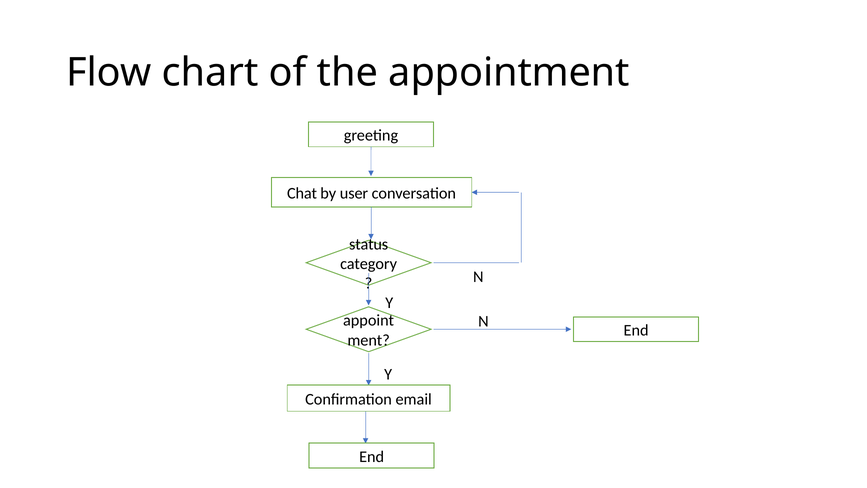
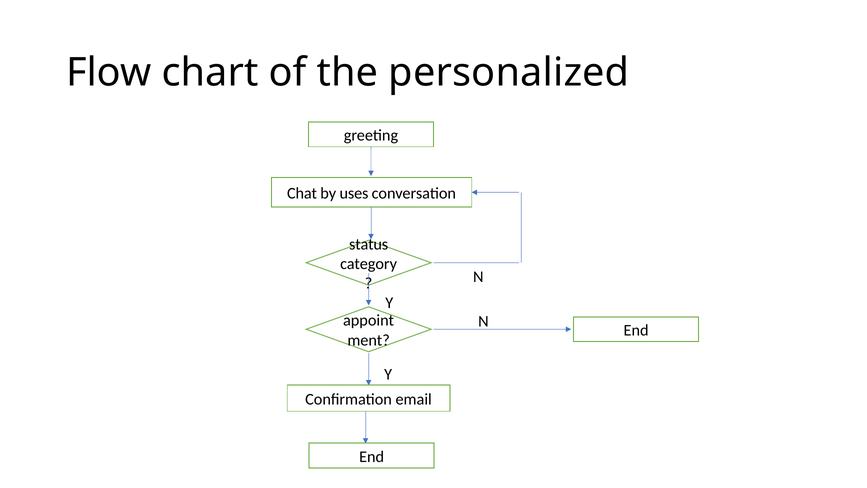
appointment: appointment -> personalized
user: user -> uses
